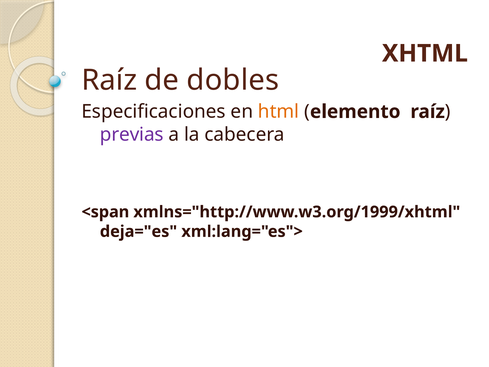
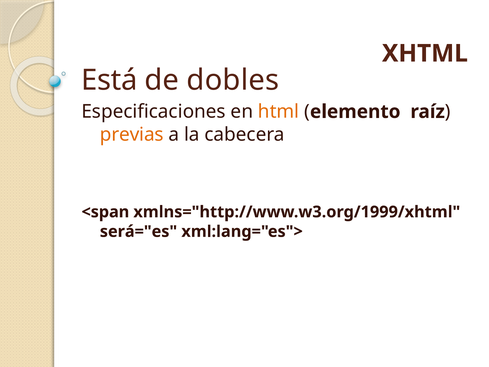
Raíz at (109, 80): Raíz -> Está
previas colour: purple -> orange
deja="es: deja="es -> será="es
